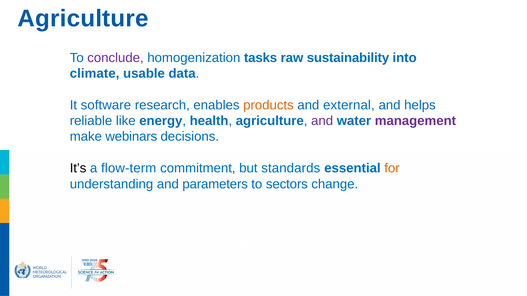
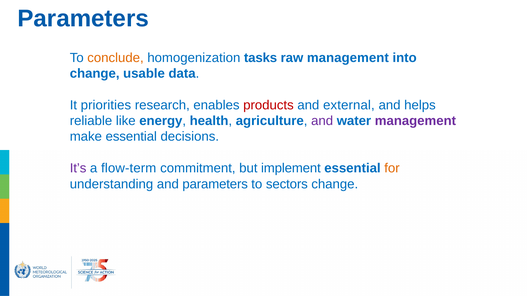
Agriculture at (83, 19): Agriculture -> Parameters
conclude colour: purple -> orange
raw sustainability: sustainability -> management
climate at (95, 74): climate -> change
software: software -> priorities
products colour: orange -> red
make webinars: webinars -> essential
It’s colour: black -> purple
standards: standards -> implement
